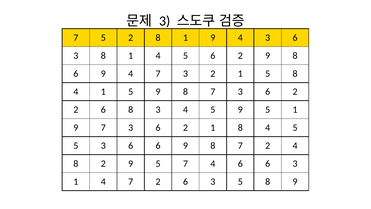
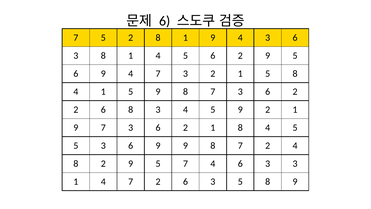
3 at (165, 21): 3 -> 6
6 2 9 8: 8 -> 5
5 9 5: 5 -> 2
3 6 6: 6 -> 9
4 6 6: 6 -> 3
